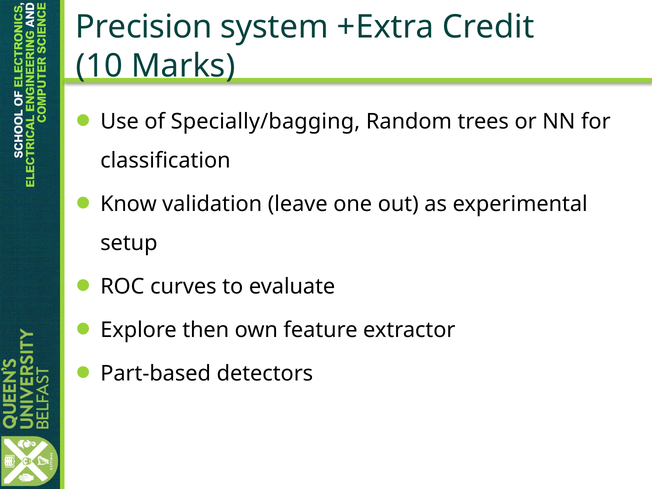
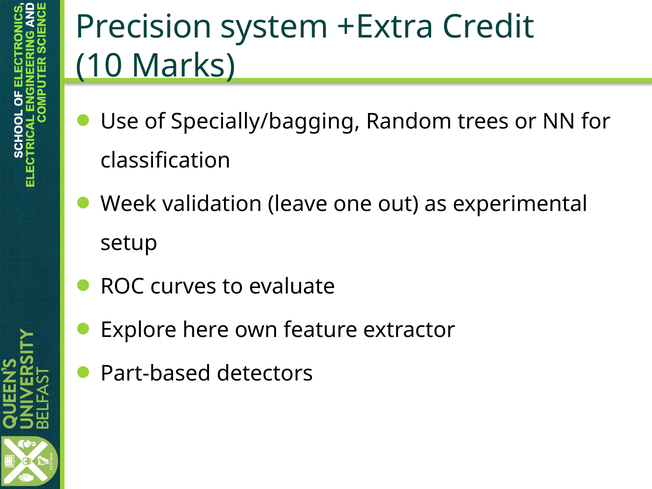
Know: Know -> Week
then: then -> here
